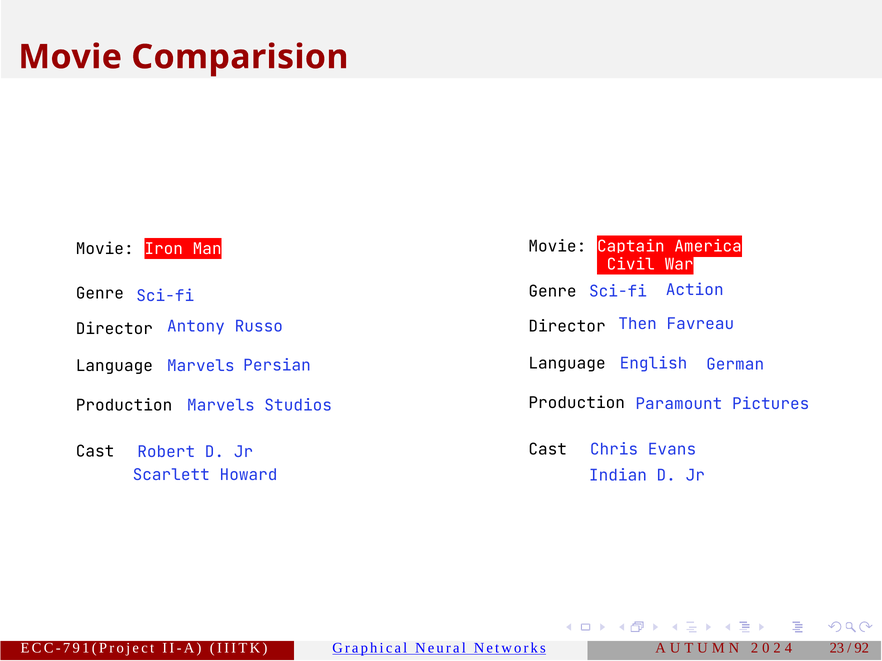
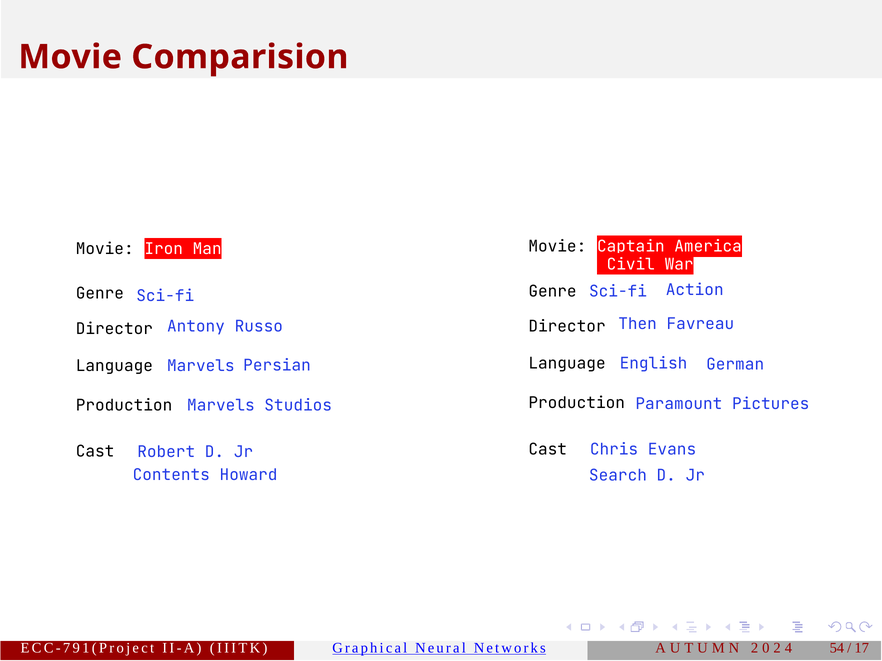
Scarlett: Scarlett -> Contents
Indian: Indian -> Search
23: 23 -> 54
92: 92 -> 17
